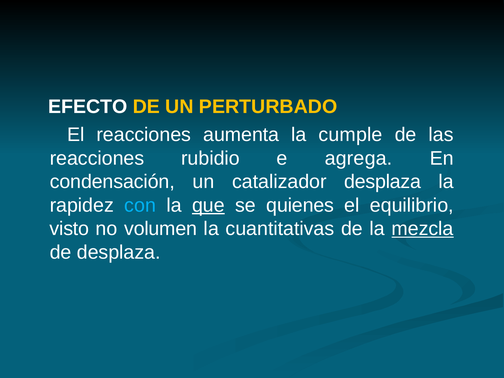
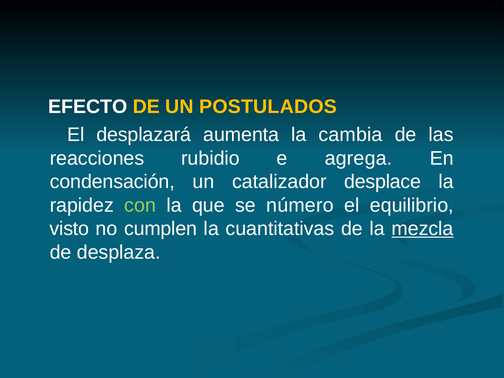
PERTURBADO: PERTURBADO -> POSTULADOS
El reacciones: reacciones -> desplazará
cumple: cumple -> cambia
catalizador desplaza: desplaza -> desplace
con colour: light blue -> light green
que underline: present -> none
quienes: quienes -> número
volumen: volumen -> cumplen
